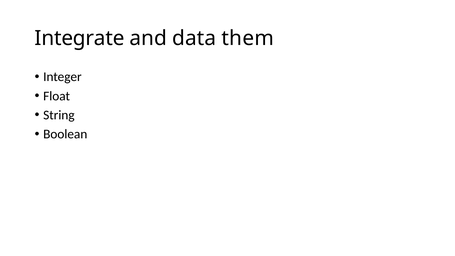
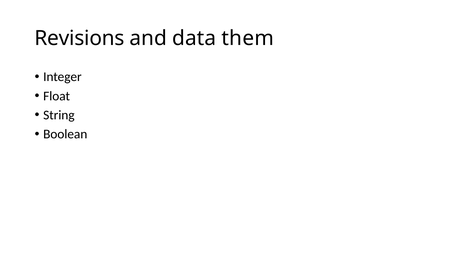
Integrate: Integrate -> Revisions
